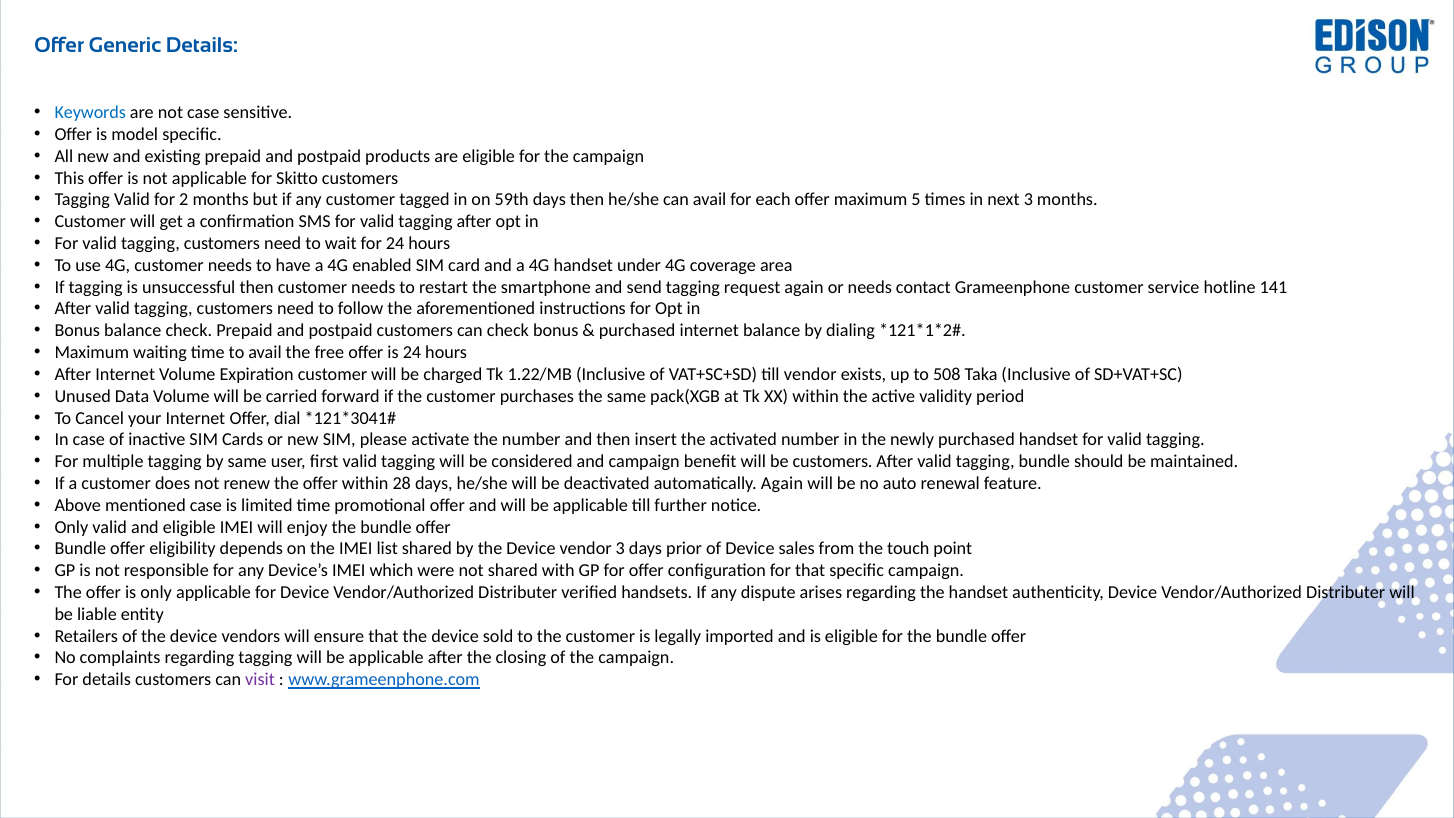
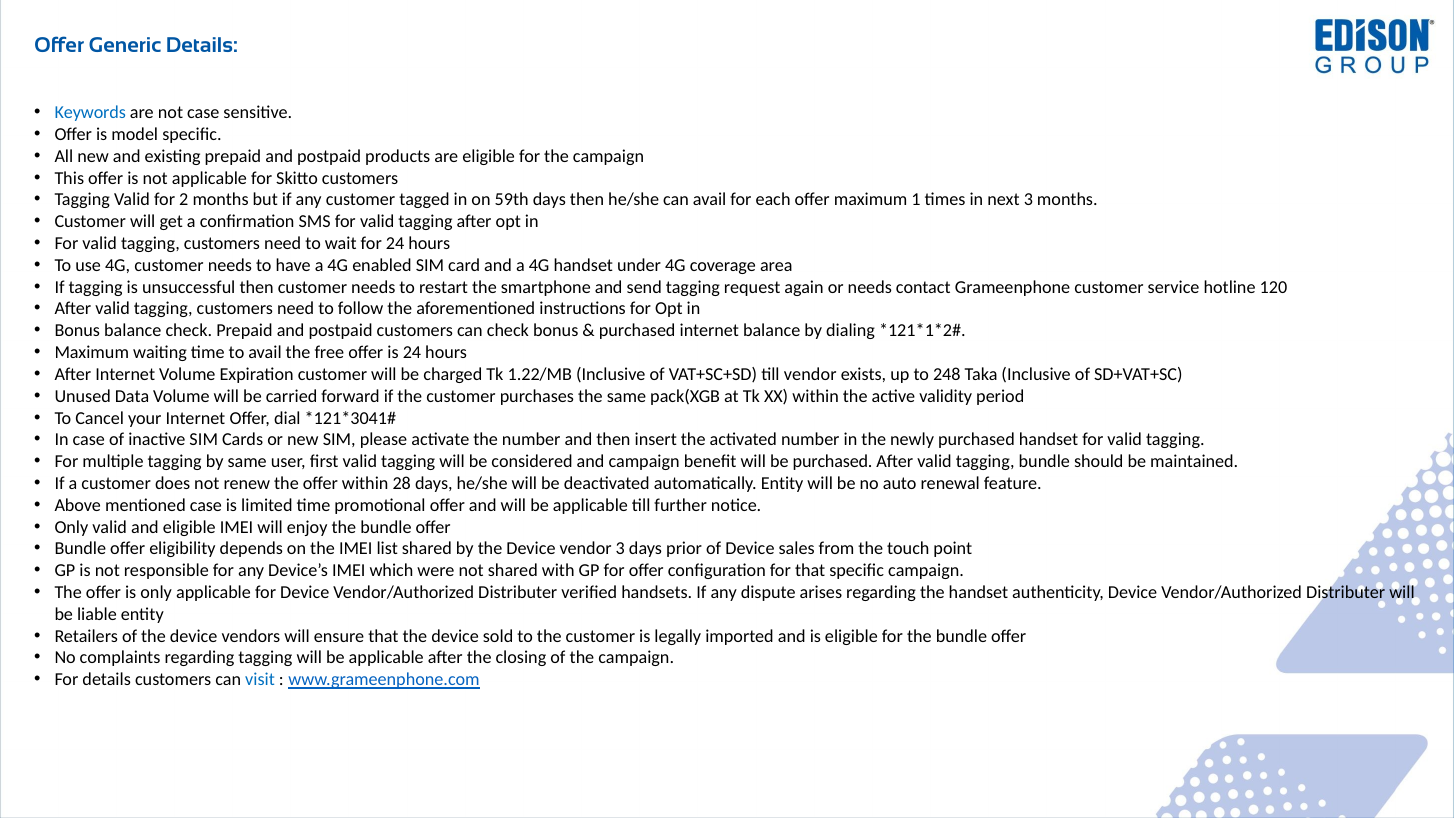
5: 5 -> 1
141: 141 -> 120
508: 508 -> 248
be customers: customers -> purchased
automatically Again: Again -> Entity
visit colour: purple -> blue
